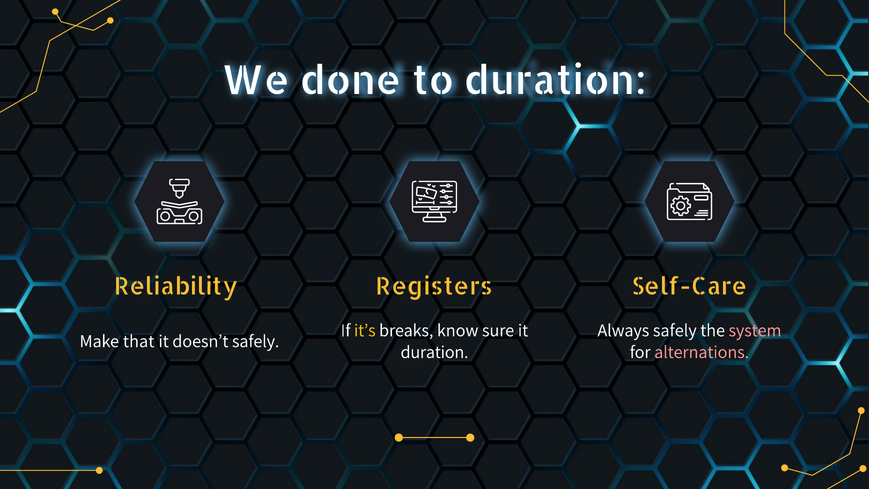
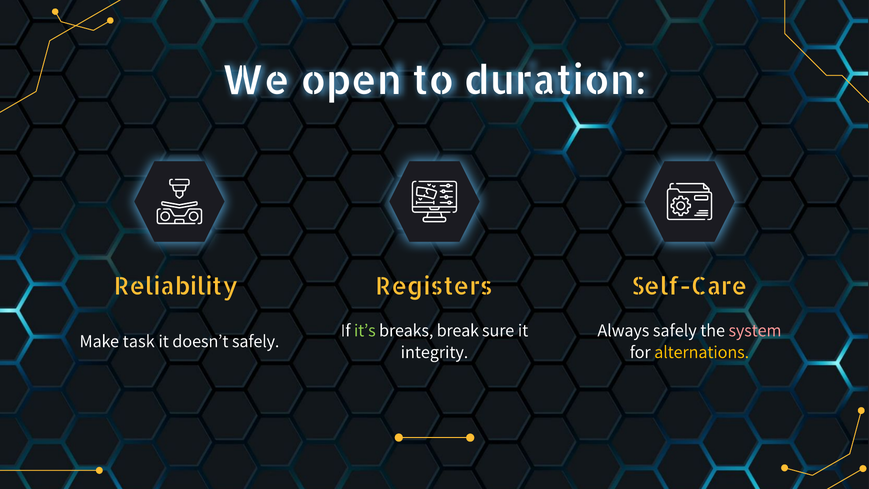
done: done -> open
it’s colour: yellow -> light green
know: know -> break
that: that -> task
duration at (435, 352): duration -> integrity
alternations colour: pink -> yellow
